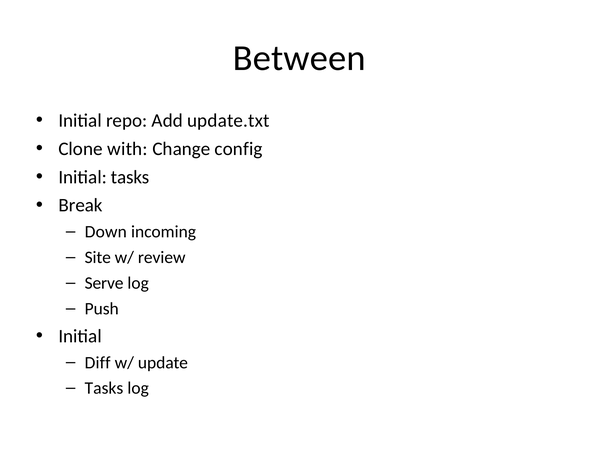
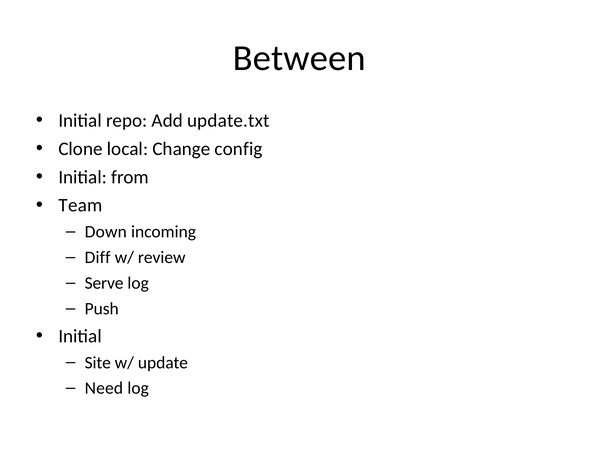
with: with -> local
Initial tasks: tasks -> from
Break: Break -> Team
Site: Site -> Diff
Diff: Diff -> Site
Tasks at (104, 388): Tasks -> Need
